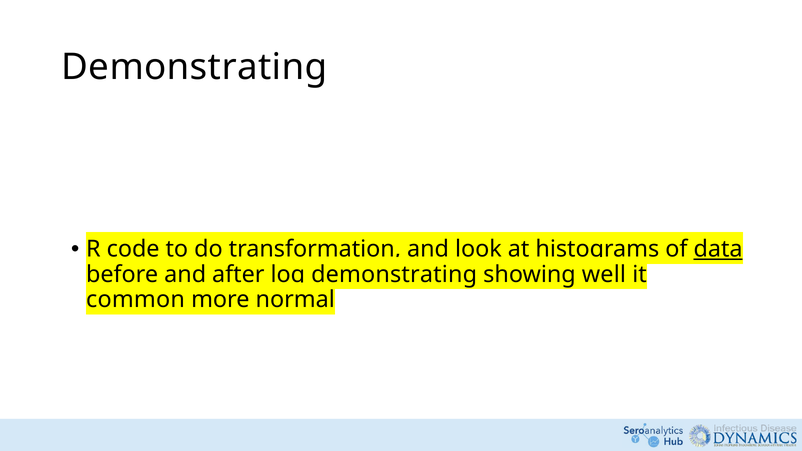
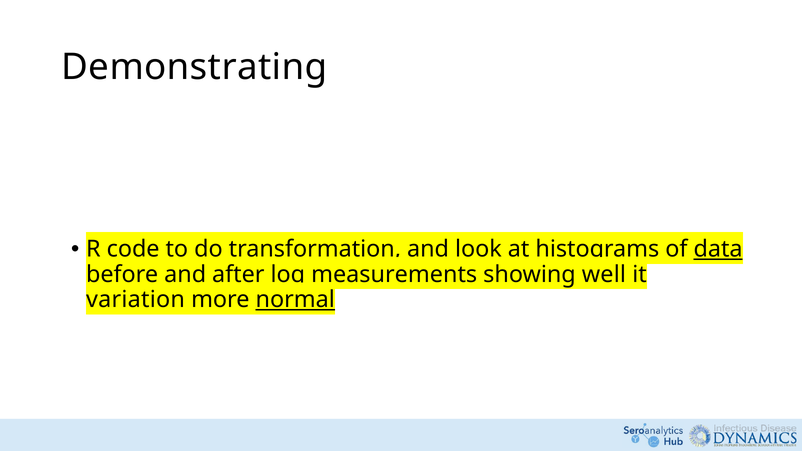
demonstrating at (394, 275): demonstrating -> measurements
common: common -> variation
normal underline: none -> present
